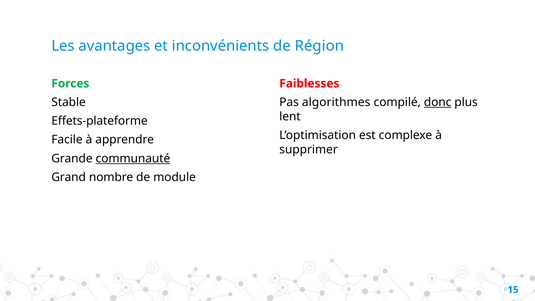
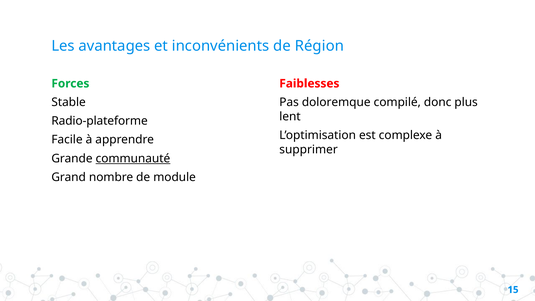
algorithmes: algorithmes -> doloremque
donc underline: present -> none
Effets-plateforme: Effets-plateforme -> Radio-plateforme
